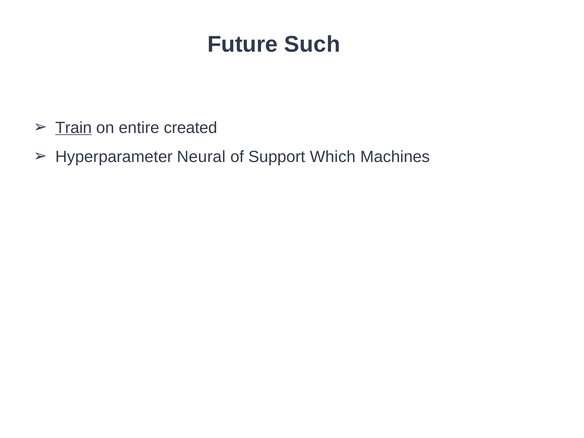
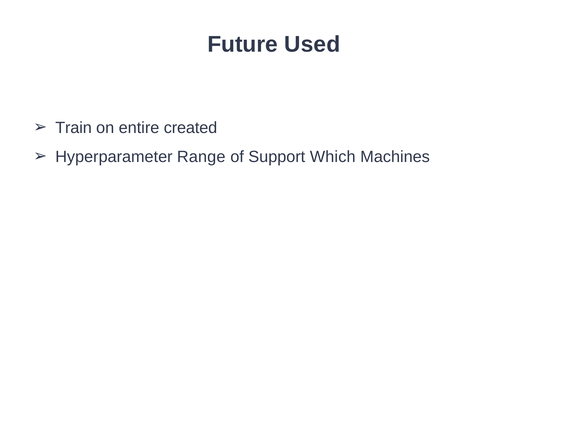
Such: Such -> Used
Train underline: present -> none
Neural: Neural -> Range
